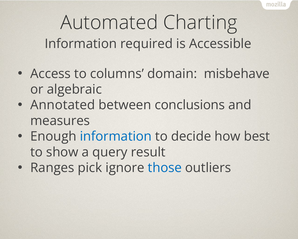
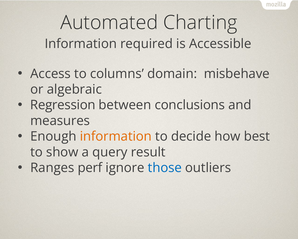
Annotated: Annotated -> Regression
information at (116, 136) colour: blue -> orange
pick: pick -> perf
